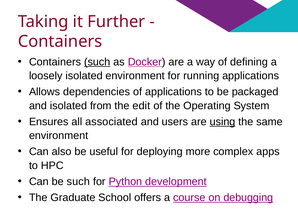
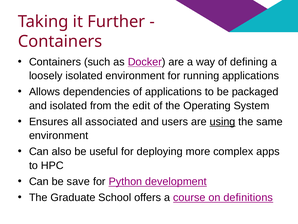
such at (97, 62) underline: present -> none
be such: such -> save
debugging: debugging -> definitions
